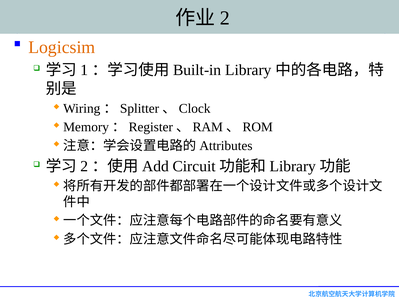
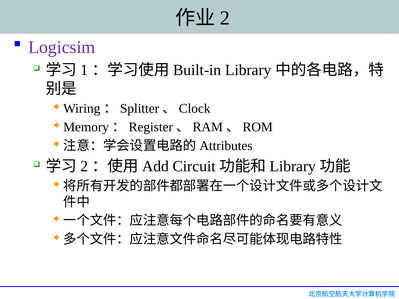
Logicsim colour: orange -> purple
